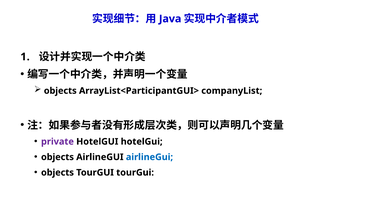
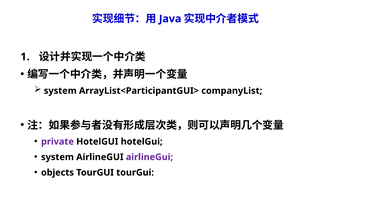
objects at (60, 91): objects -> system
objects at (57, 157): objects -> system
airlineGui at (149, 157) colour: blue -> purple
